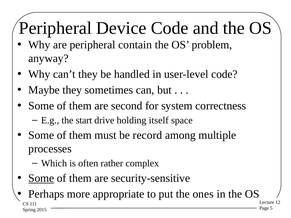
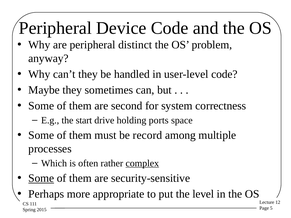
contain: contain -> distinct
itself: itself -> ports
complex underline: none -> present
ones: ones -> level
